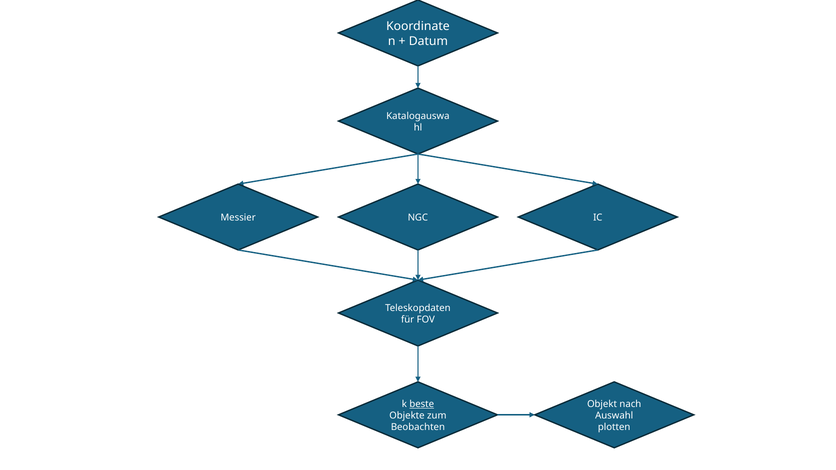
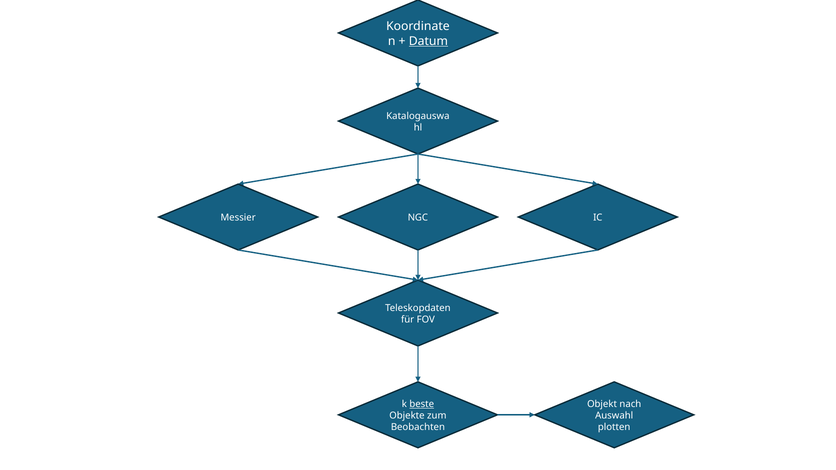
Datum underline: none -> present
